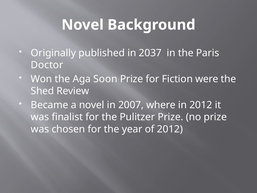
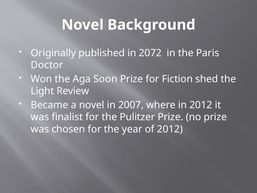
2037: 2037 -> 2072
were: were -> shed
Shed: Shed -> Light
